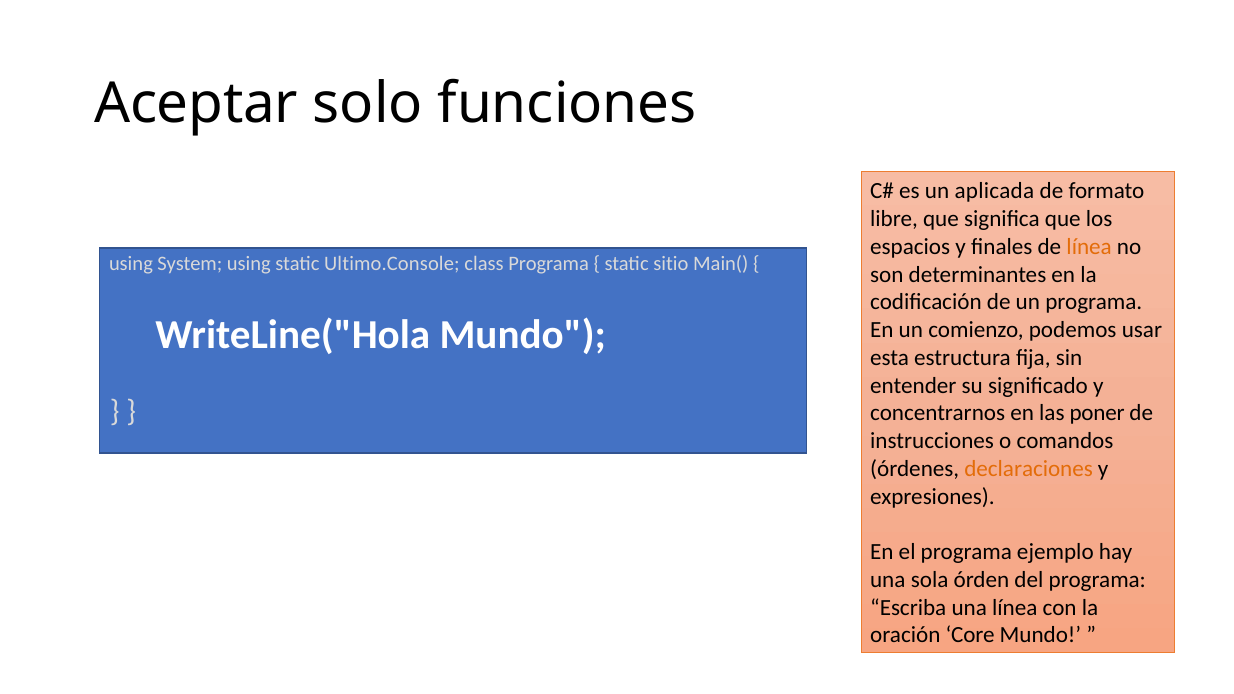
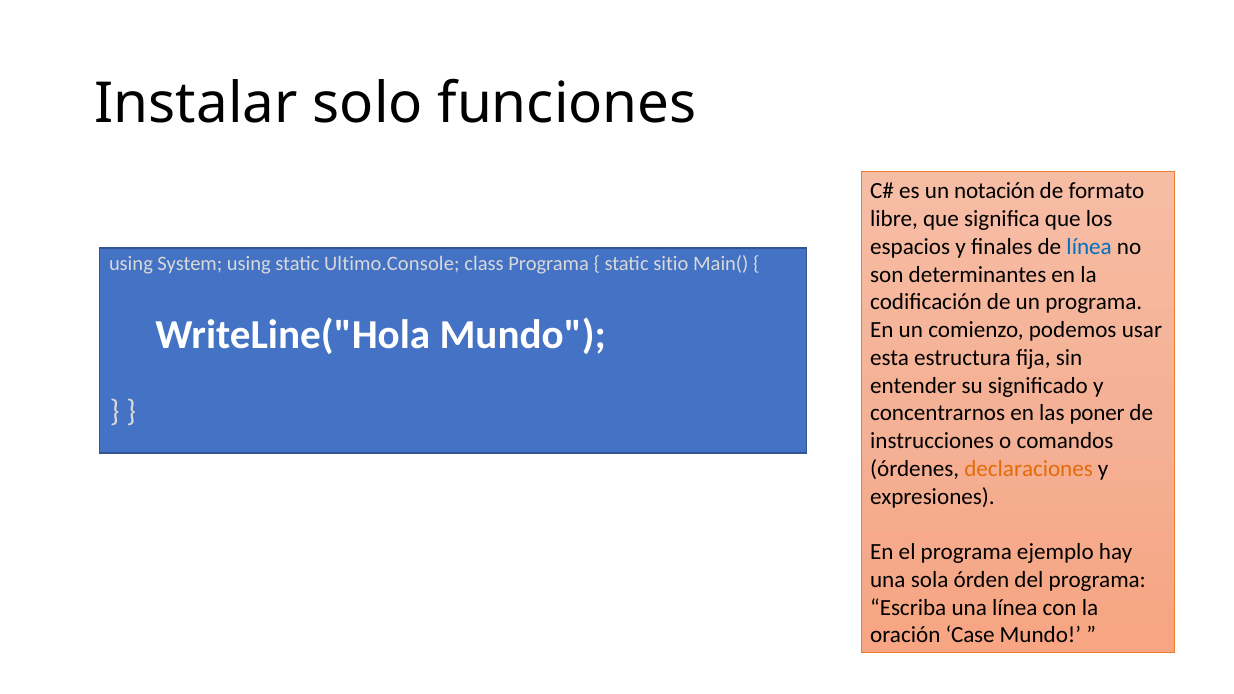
Aceptar: Aceptar -> Instalar
aplicada: aplicada -> notación
línea at (1089, 247) colour: orange -> blue
Core: Core -> Case
